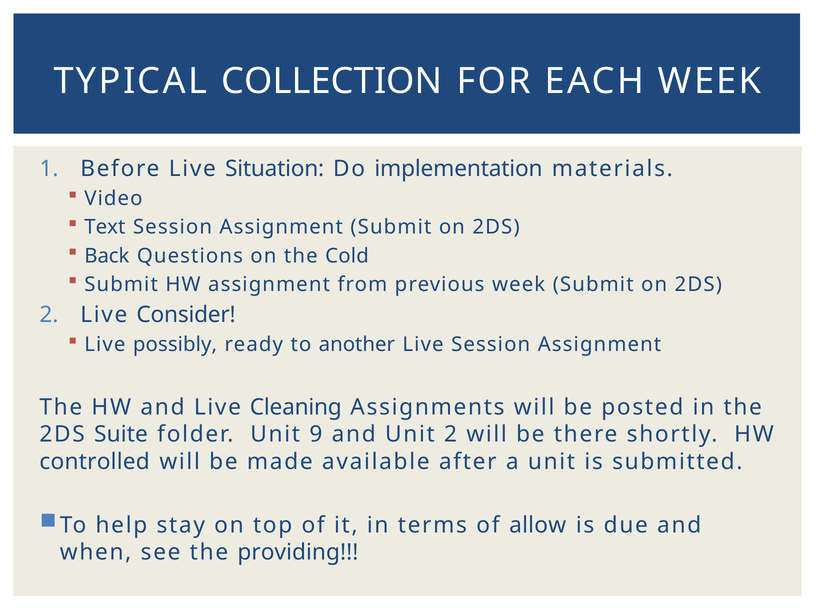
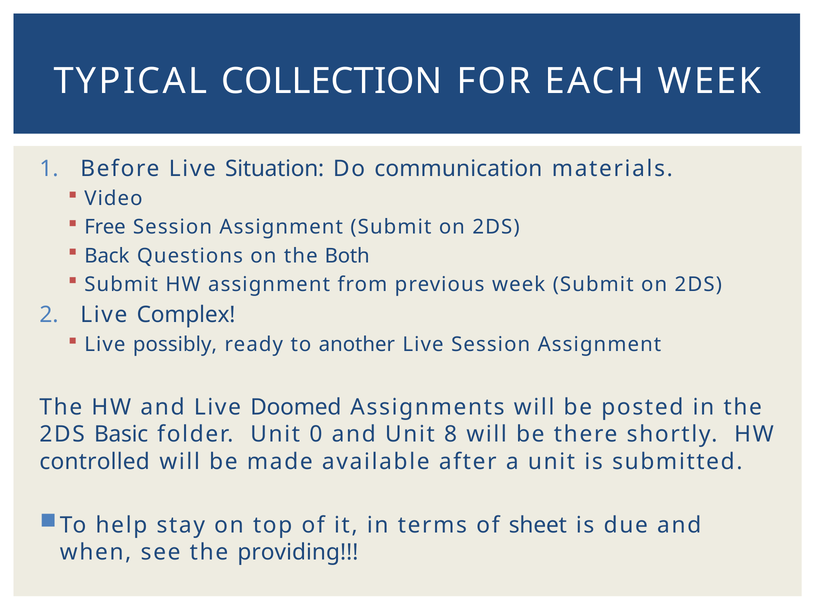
implementation: implementation -> communication
Text: Text -> Free
Cold: Cold -> Both
Consider: Consider -> Complex
Cleaning: Cleaning -> Doomed
Suite: Suite -> Basic
9: 9 -> 0
Unit 2: 2 -> 8
allow: allow -> sheet
